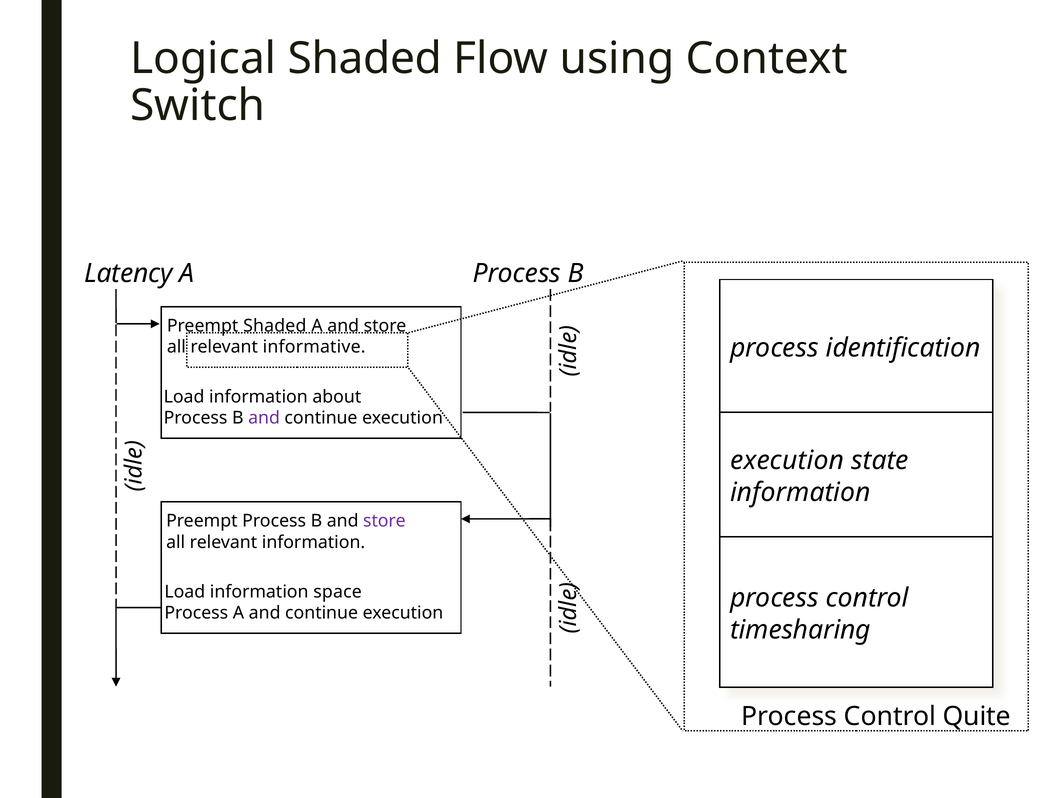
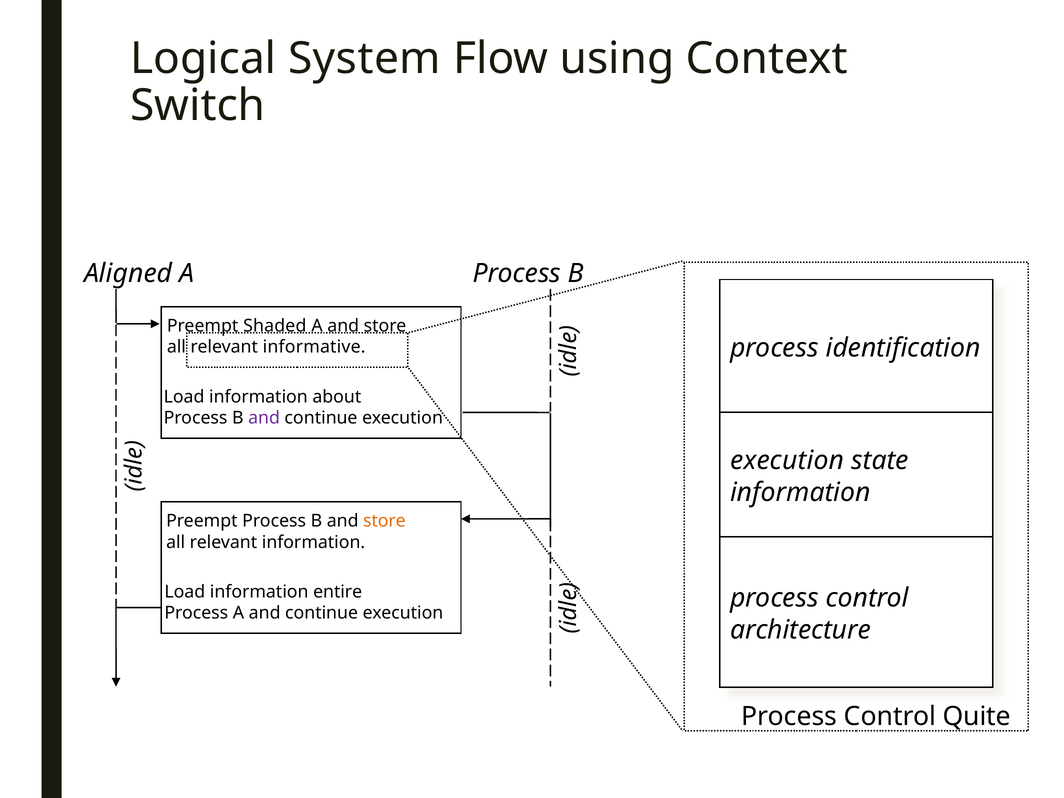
Logical Shaded: Shaded -> System
Latency: Latency -> Aligned
store at (384, 521) colour: purple -> orange
space: space -> entire
timesharing: timesharing -> architecture
